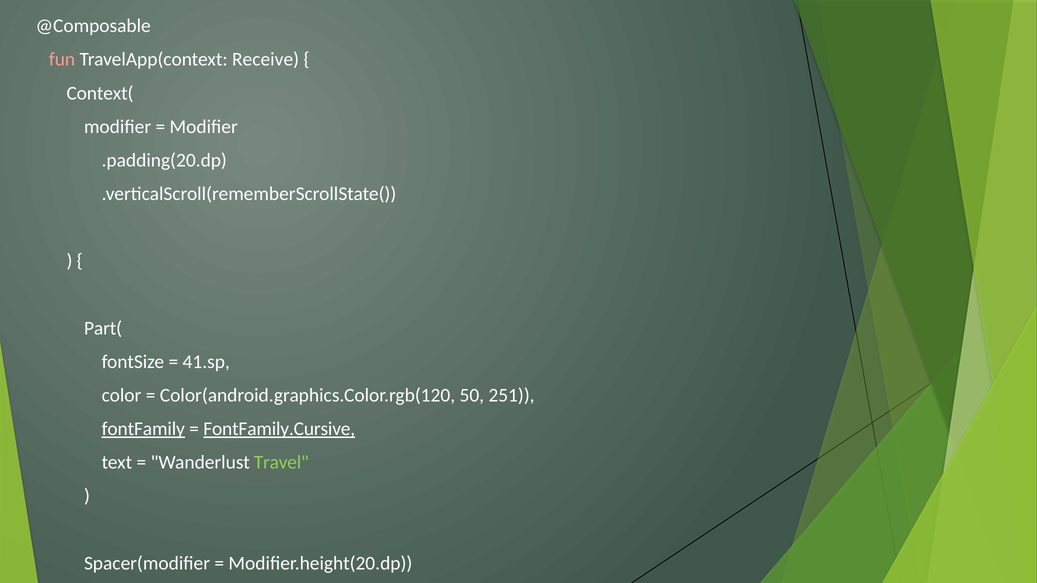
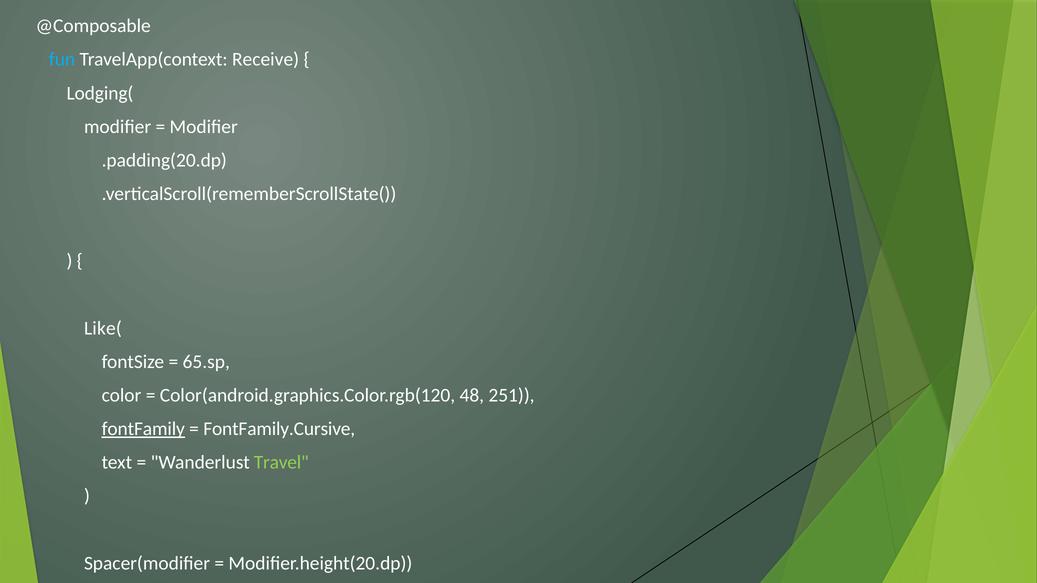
fun colour: pink -> light blue
Context(: Context( -> Lodging(
Part(: Part( -> Like(
41.sp: 41.sp -> 65.sp
50: 50 -> 48
FontFamily.Cursive underline: present -> none
